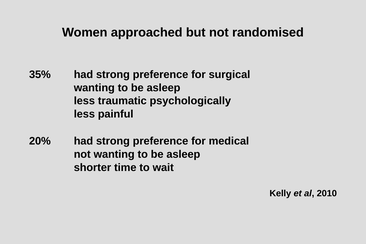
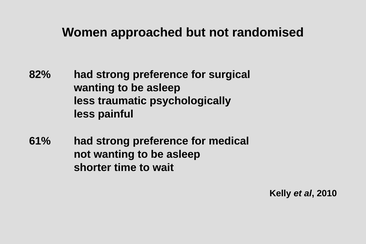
35%: 35% -> 82%
20%: 20% -> 61%
